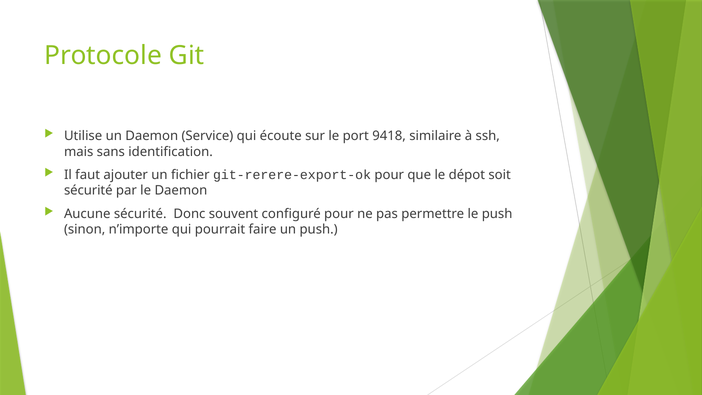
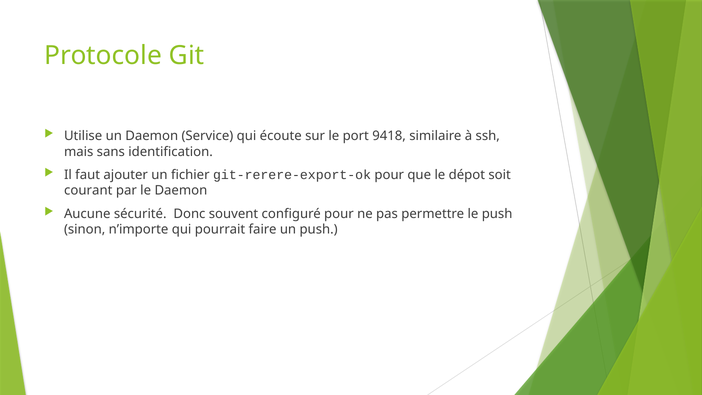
sécurité at (88, 191): sécurité -> courant
